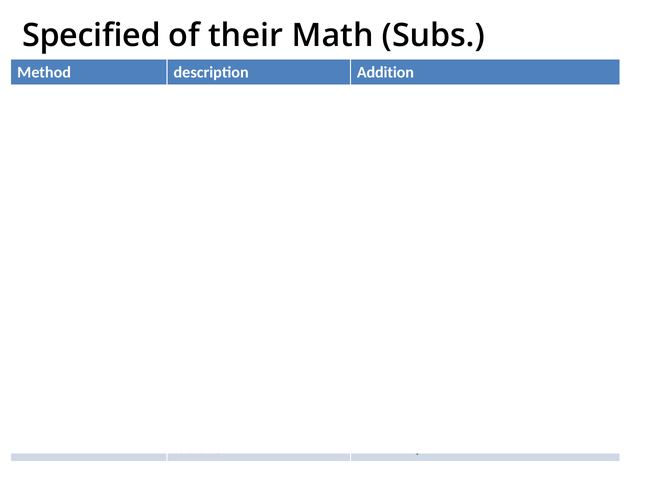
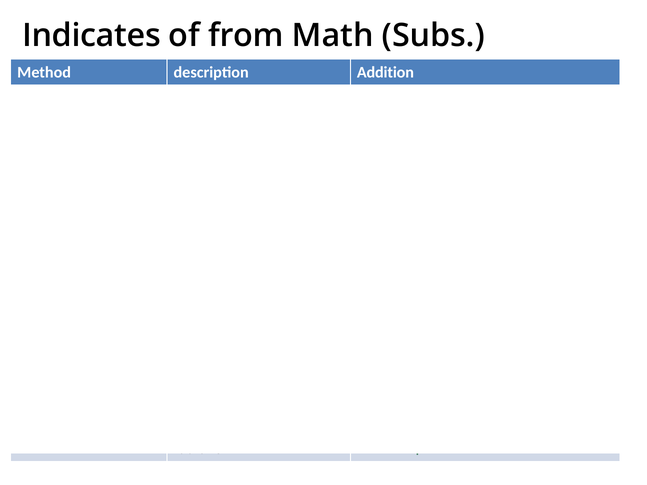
Specified: Specified -> Indicates
their: their -> from
